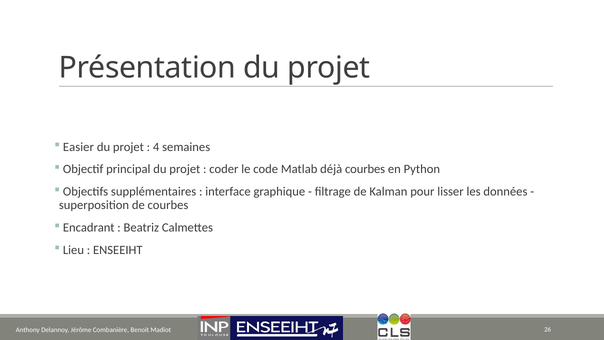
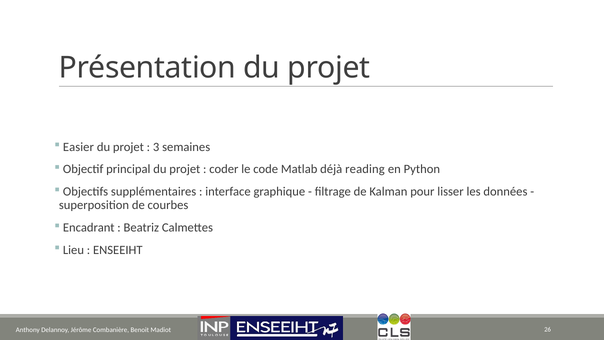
4: 4 -> 3
déjà courbes: courbes -> reading
